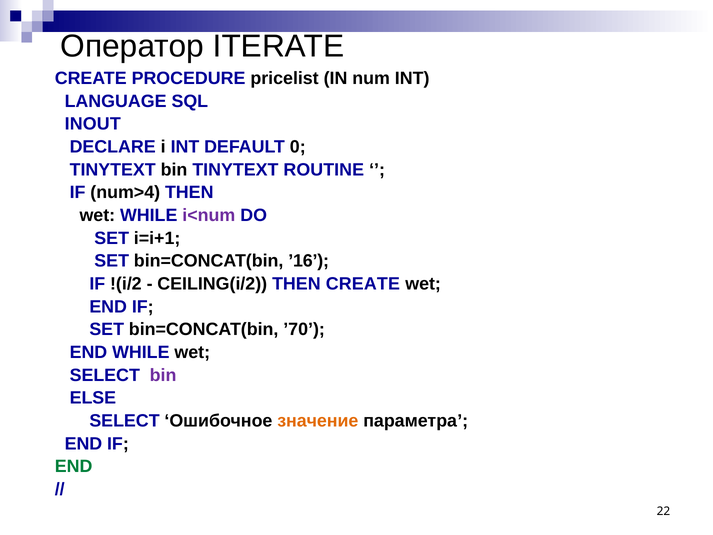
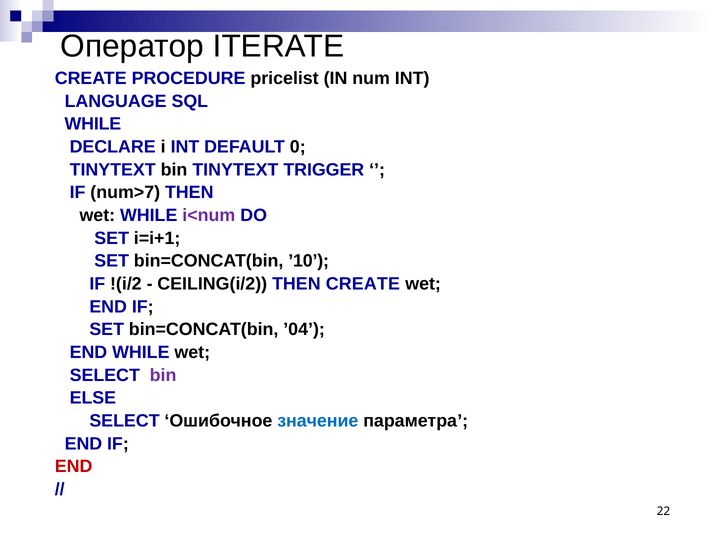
INOUT at (93, 124): INOUT -> WHILE
ROUTINE: ROUTINE -> TRIGGER
num>4: num>4 -> num>7
’16: ’16 -> ’10
’70: ’70 -> ’04
значение colour: orange -> blue
END at (74, 466) colour: green -> red
